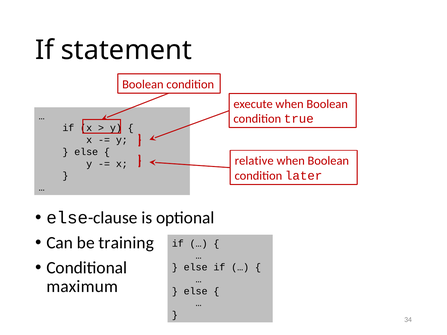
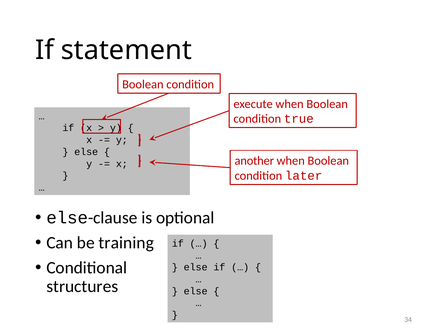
relative: relative -> another
maximum: maximum -> structures
